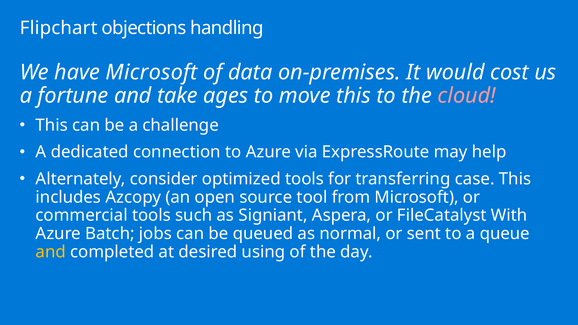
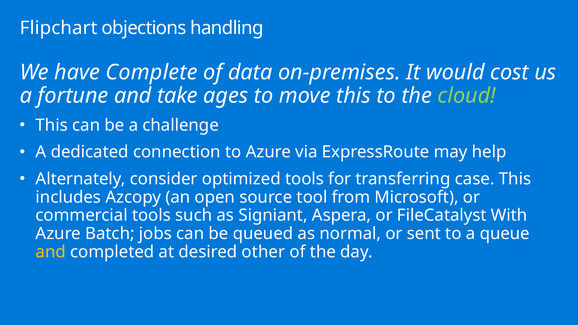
have Microsoft: Microsoft -> Complete
cloud colour: pink -> light green
using: using -> other
